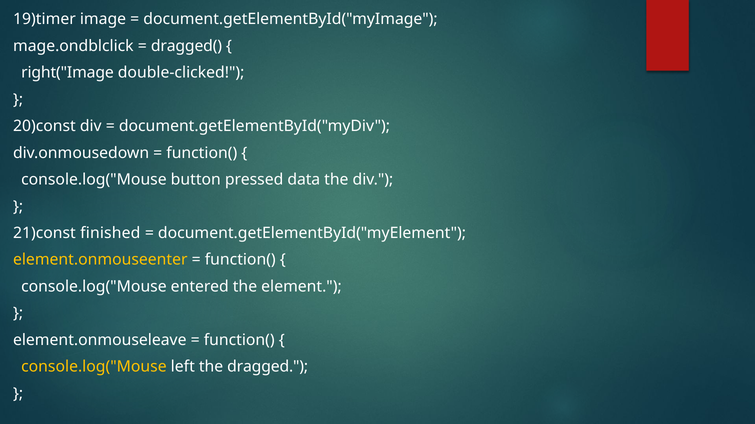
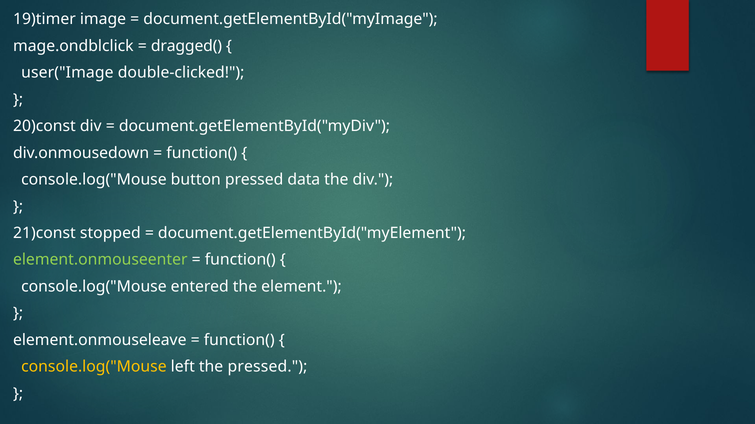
right("Image: right("Image -> user("Image
finished: finished -> stopped
element.onmouseenter colour: yellow -> light green
the dragged: dragged -> pressed
